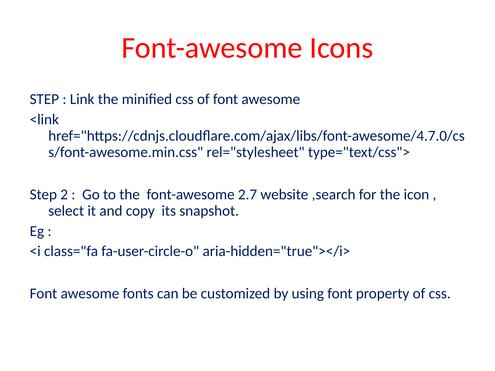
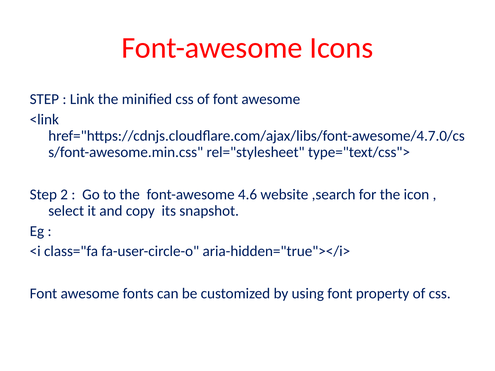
2.7: 2.7 -> 4.6
